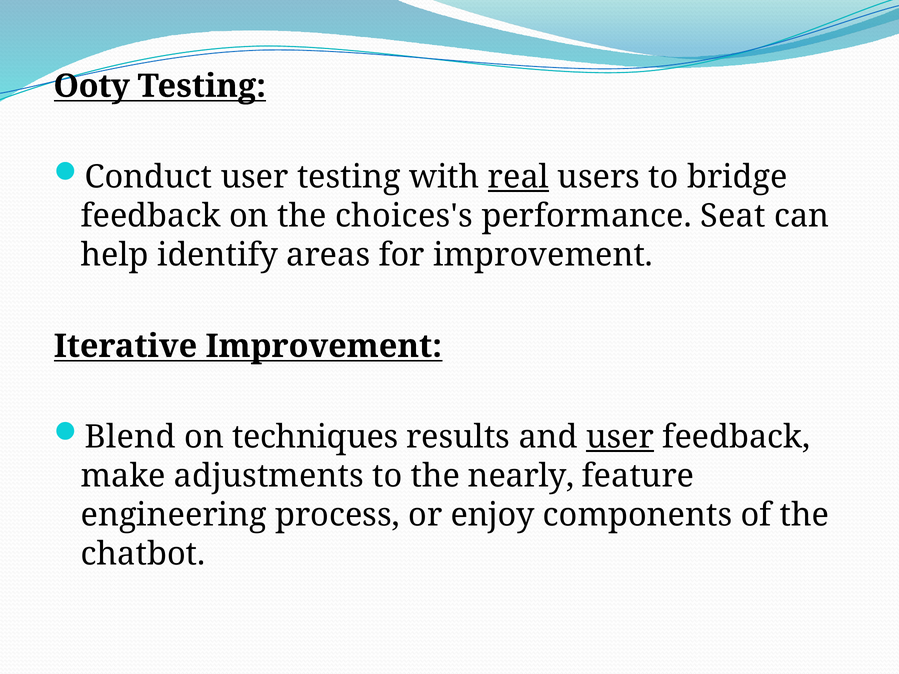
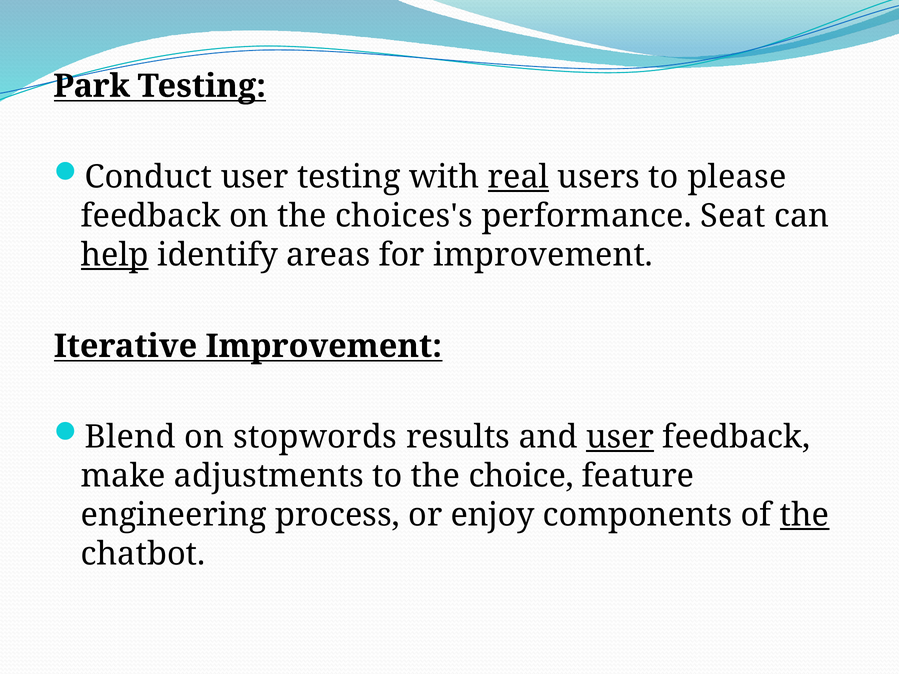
Ooty: Ooty -> Park
bridge: bridge -> please
help underline: none -> present
techniques: techniques -> stopwords
nearly: nearly -> choice
the at (805, 515) underline: none -> present
